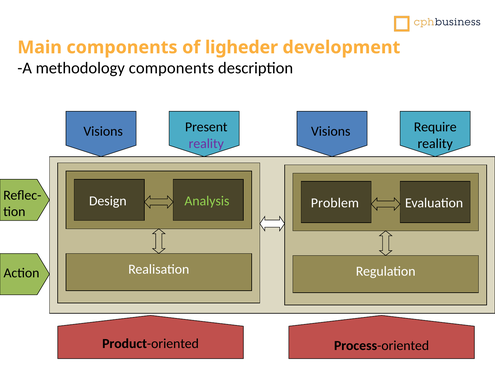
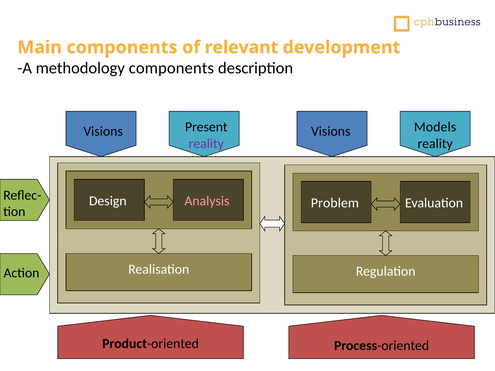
ligheder: ligheder -> relevant
Require: Require -> Models
Analysis colour: light green -> pink
